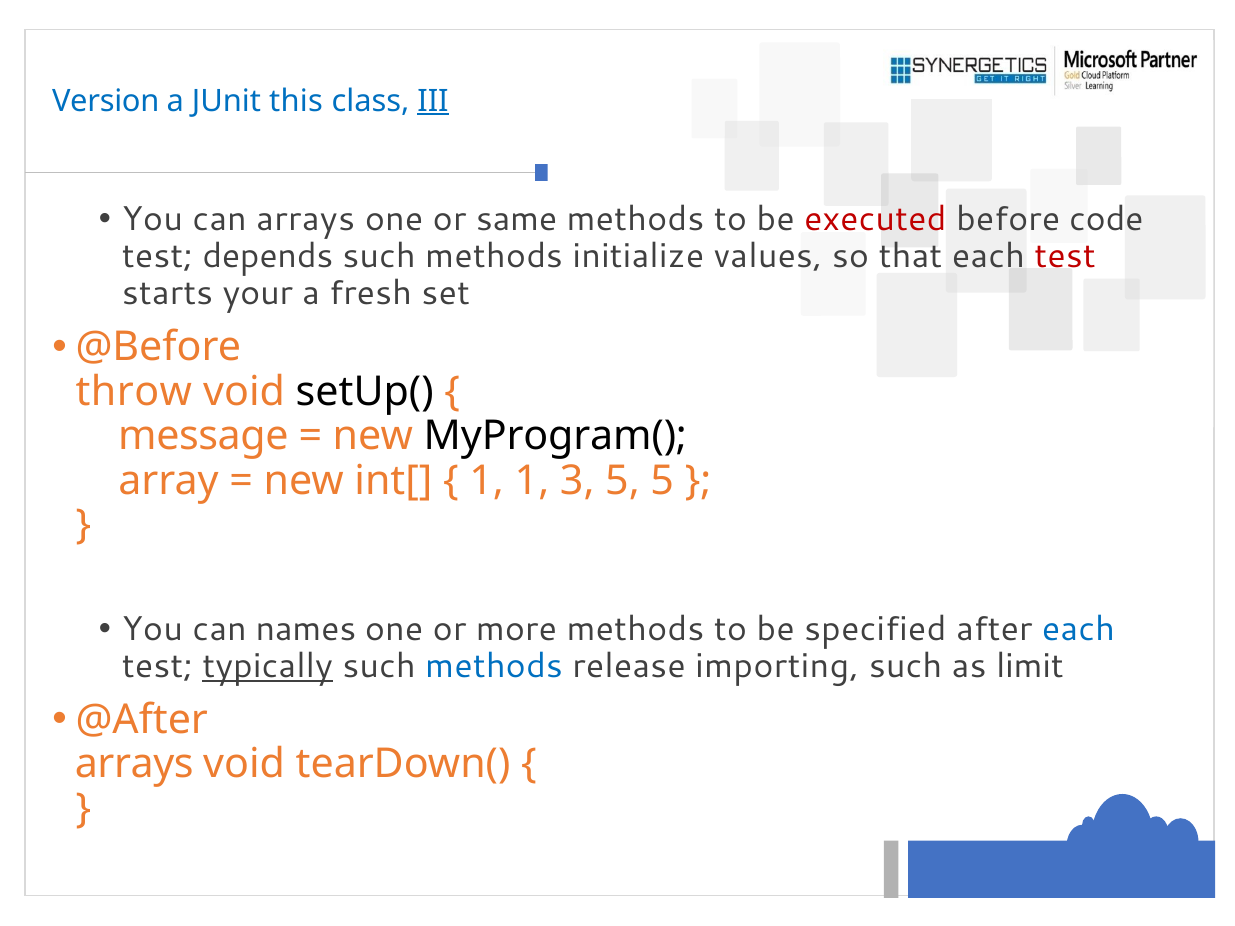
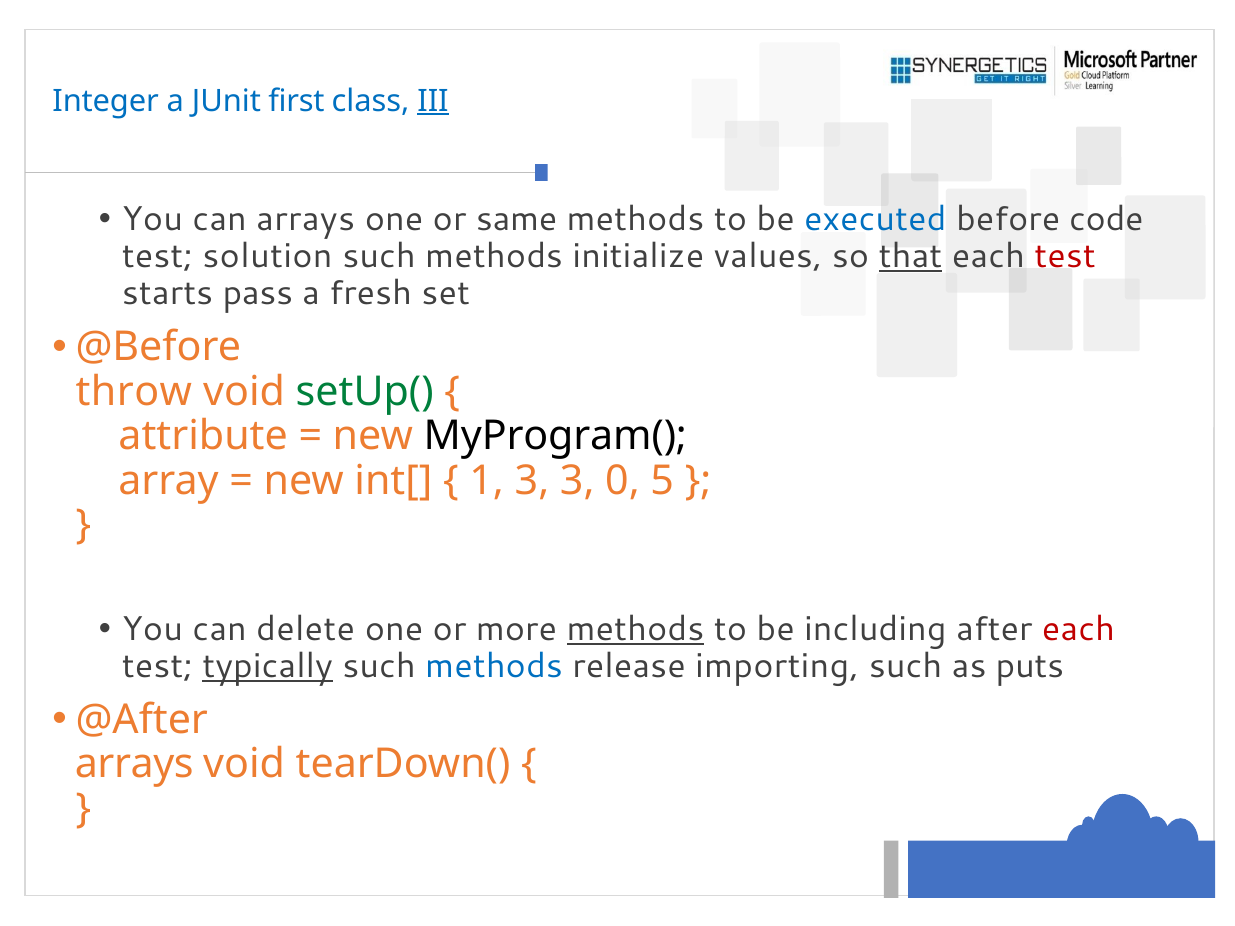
Version: Version -> Integer
this: this -> first
executed colour: red -> blue
depends: depends -> solution
that underline: none -> present
your: your -> pass
setUp( colour: black -> green
message: message -> attribute
1 1: 1 -> 3
3 5: 5 -> 0
names: names -> delete
methods at (635, 630) underline: none -> present
specified: specified -> including
each at (1079, 630) colour: blue -> red
limit: limit -> puts
